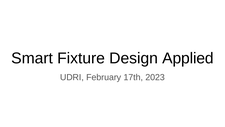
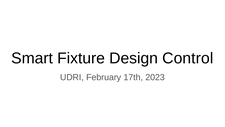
Applied: Applied -> Control
